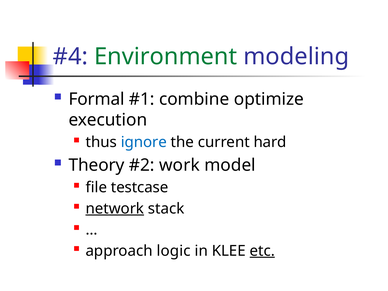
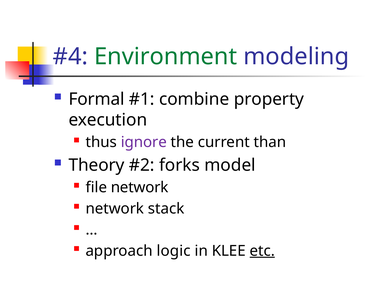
optimize: optimize -> property
ignore colour: blue -> purple
hard: hard -> than
work: work -> forks
file testcase: testcase -> network
network at (115, 209) underline: present -> none
